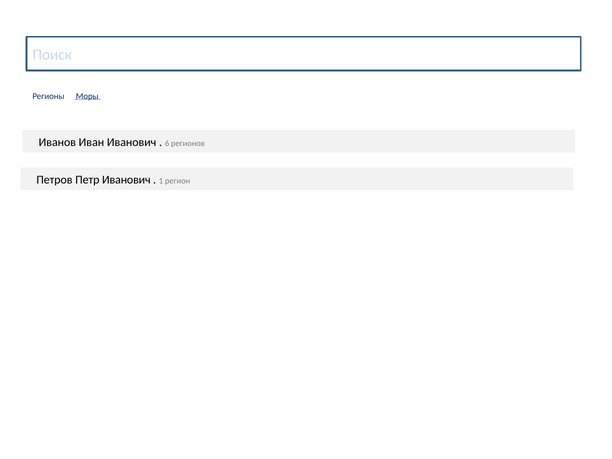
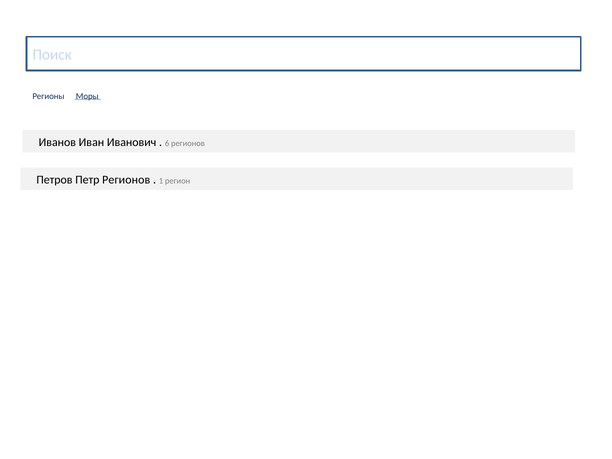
Петр Иванович: Иванович -> Регионов
